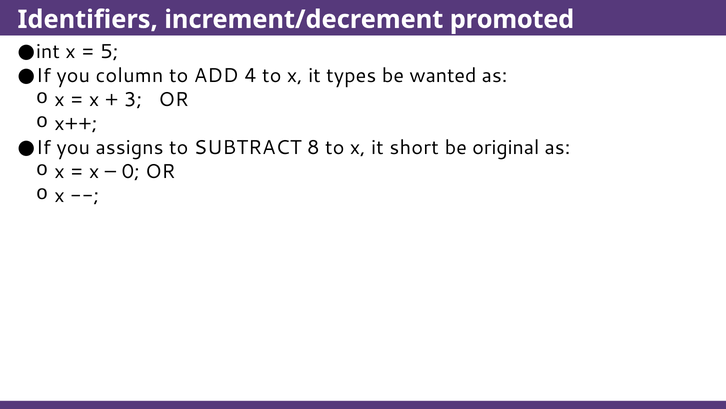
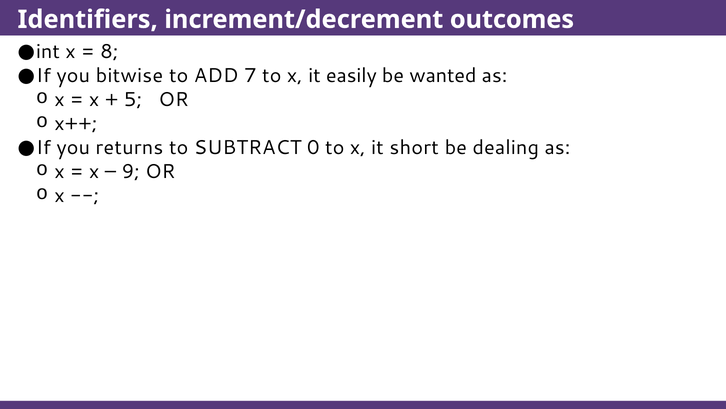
promoted: promoted -> outcomes
5: 5 -> 8
column: column -> bitwise
4: 4 -> 7
types: types -> easily
3: 3 -> 5
assigns: assigns -> returns
8: 8 -> 0
original: original -> dealing
0: 0 -> 9
